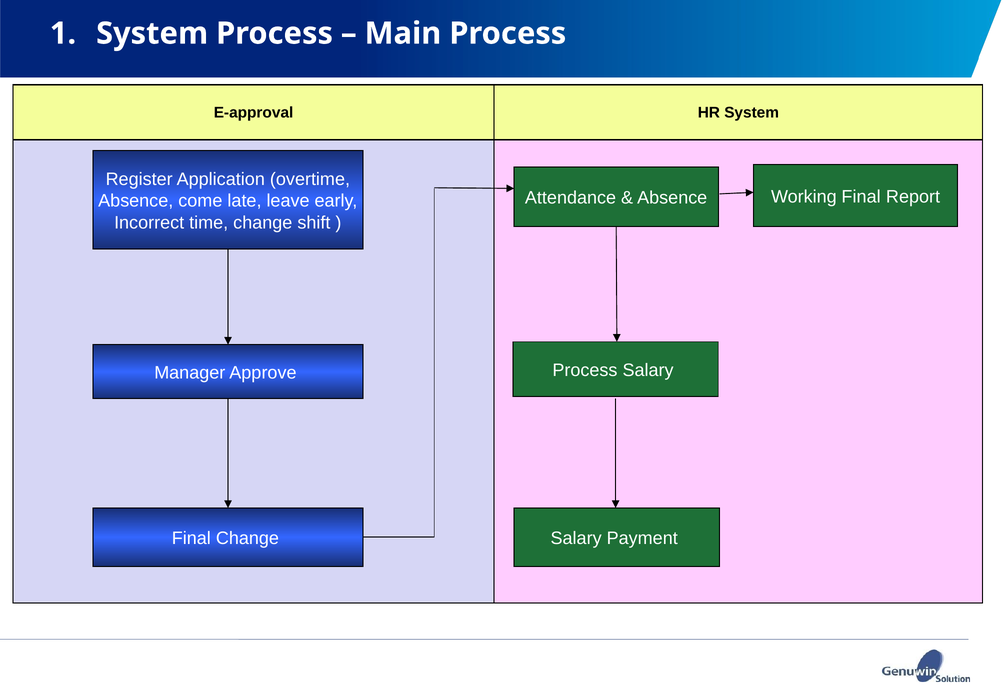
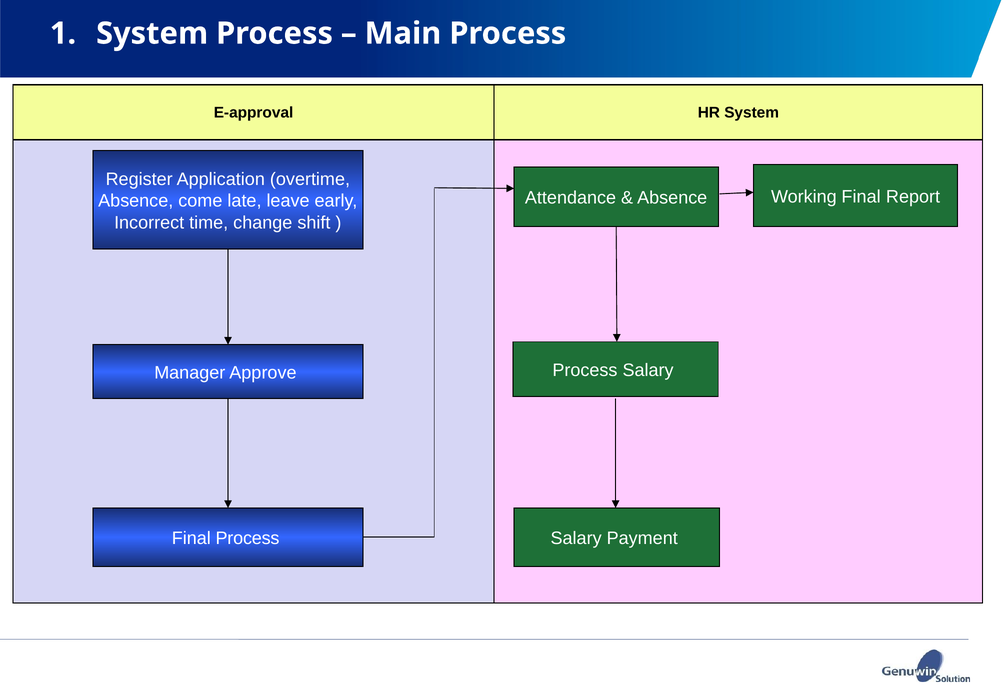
Final Change: Change -> Process
